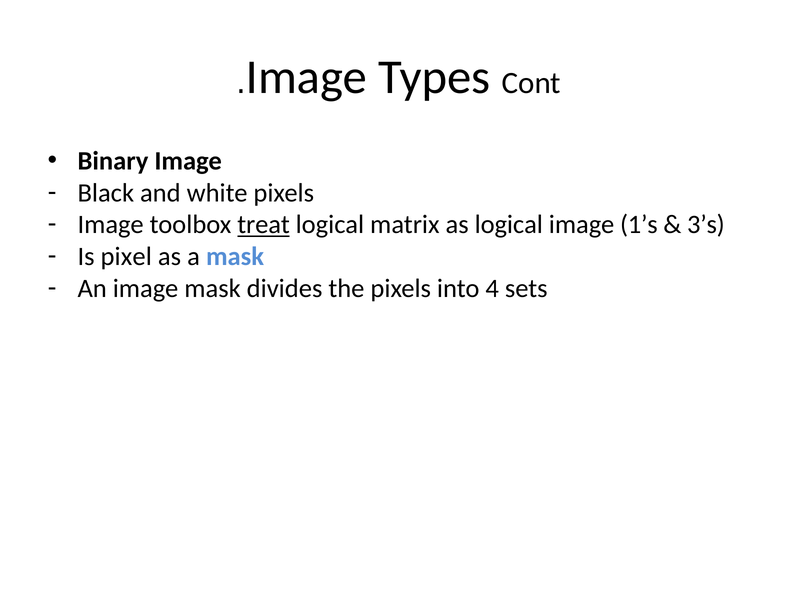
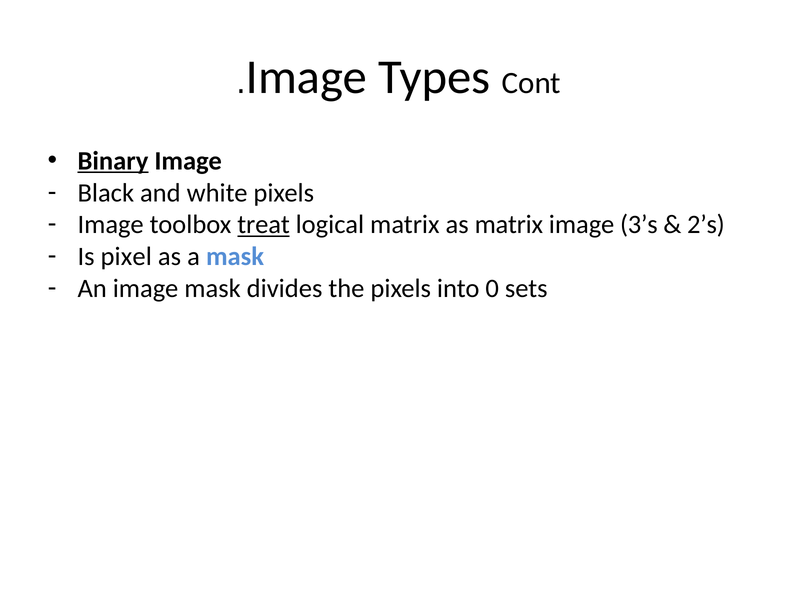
Binary underline: none -> present
as logical: logical -> matrix
1’s: 1’s -> 3’s
3’s: 3’s -> 2’s
4: 4 -> 0
